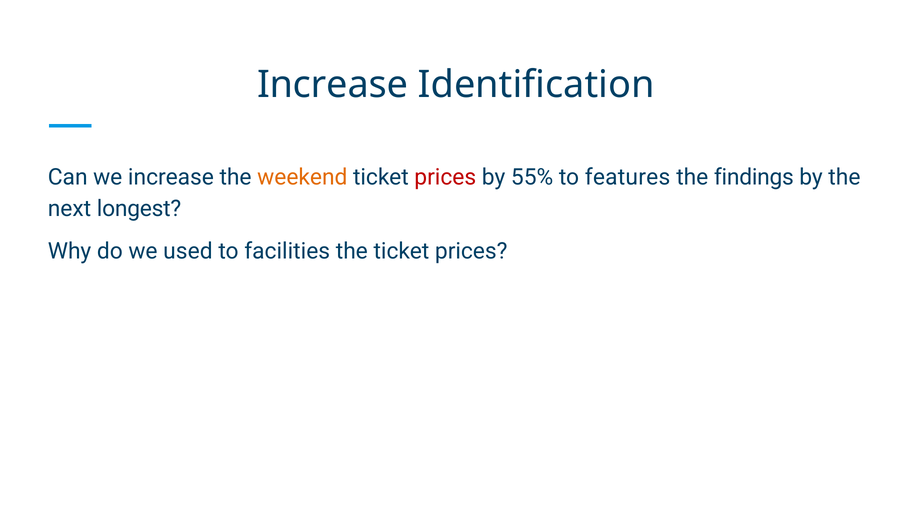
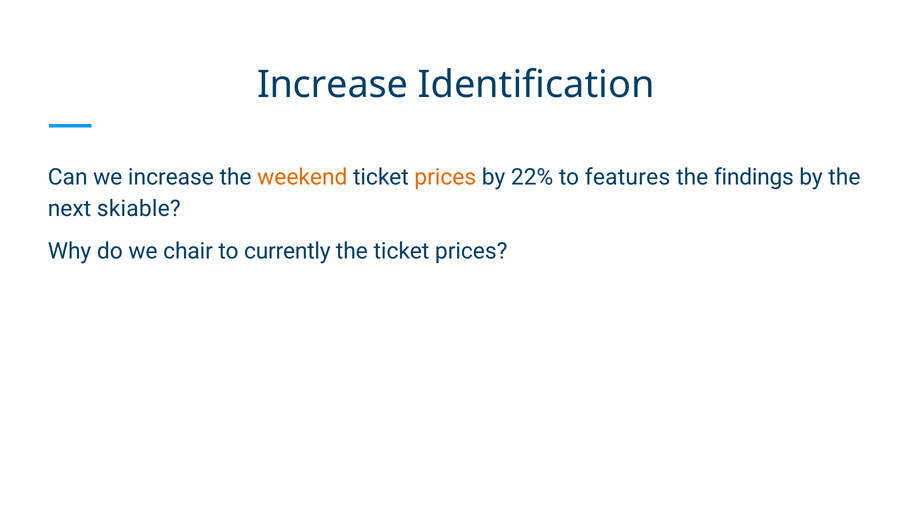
prices at (445, 177) colour: red -> orange
55%: 55% -> 22%
longest: longest -> skiable
used: used -> chair
facilities: facilities -> currently
